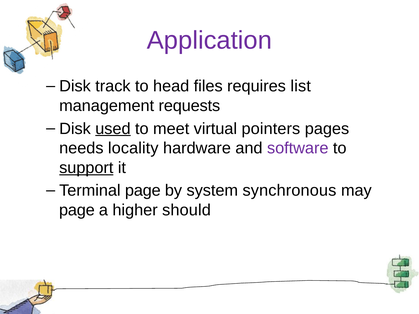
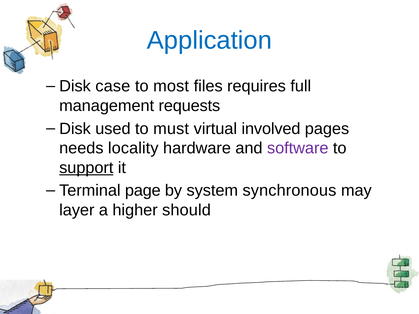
Application colour: purple -> blue
track: track -> case
head: head -> most
list: list -> full
used underline: present -> none
meet: meet -> must
pointers: pointers -> involved
page at (77, 210): page -> layer
